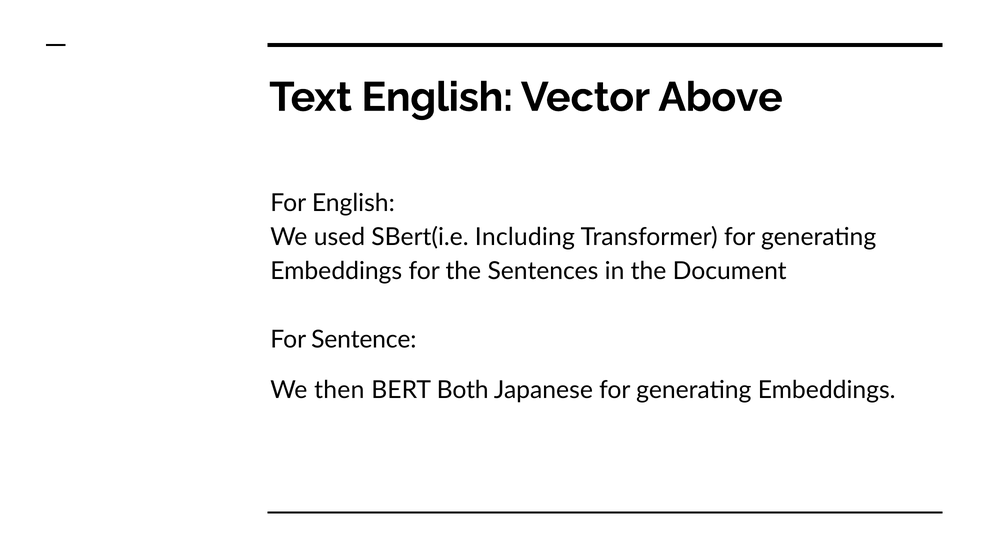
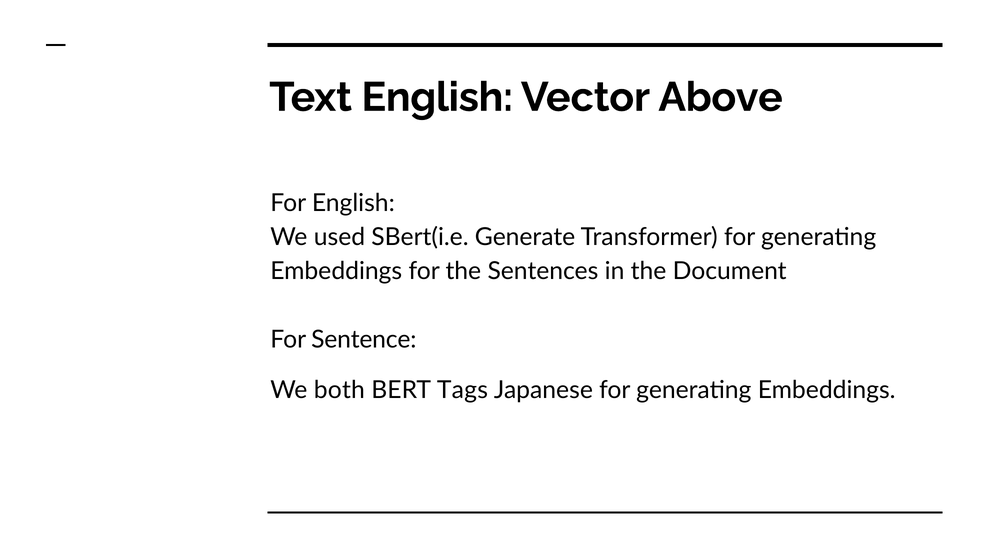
Including: Including -> Generate
then: then -> both
Both: Both -> Tags
